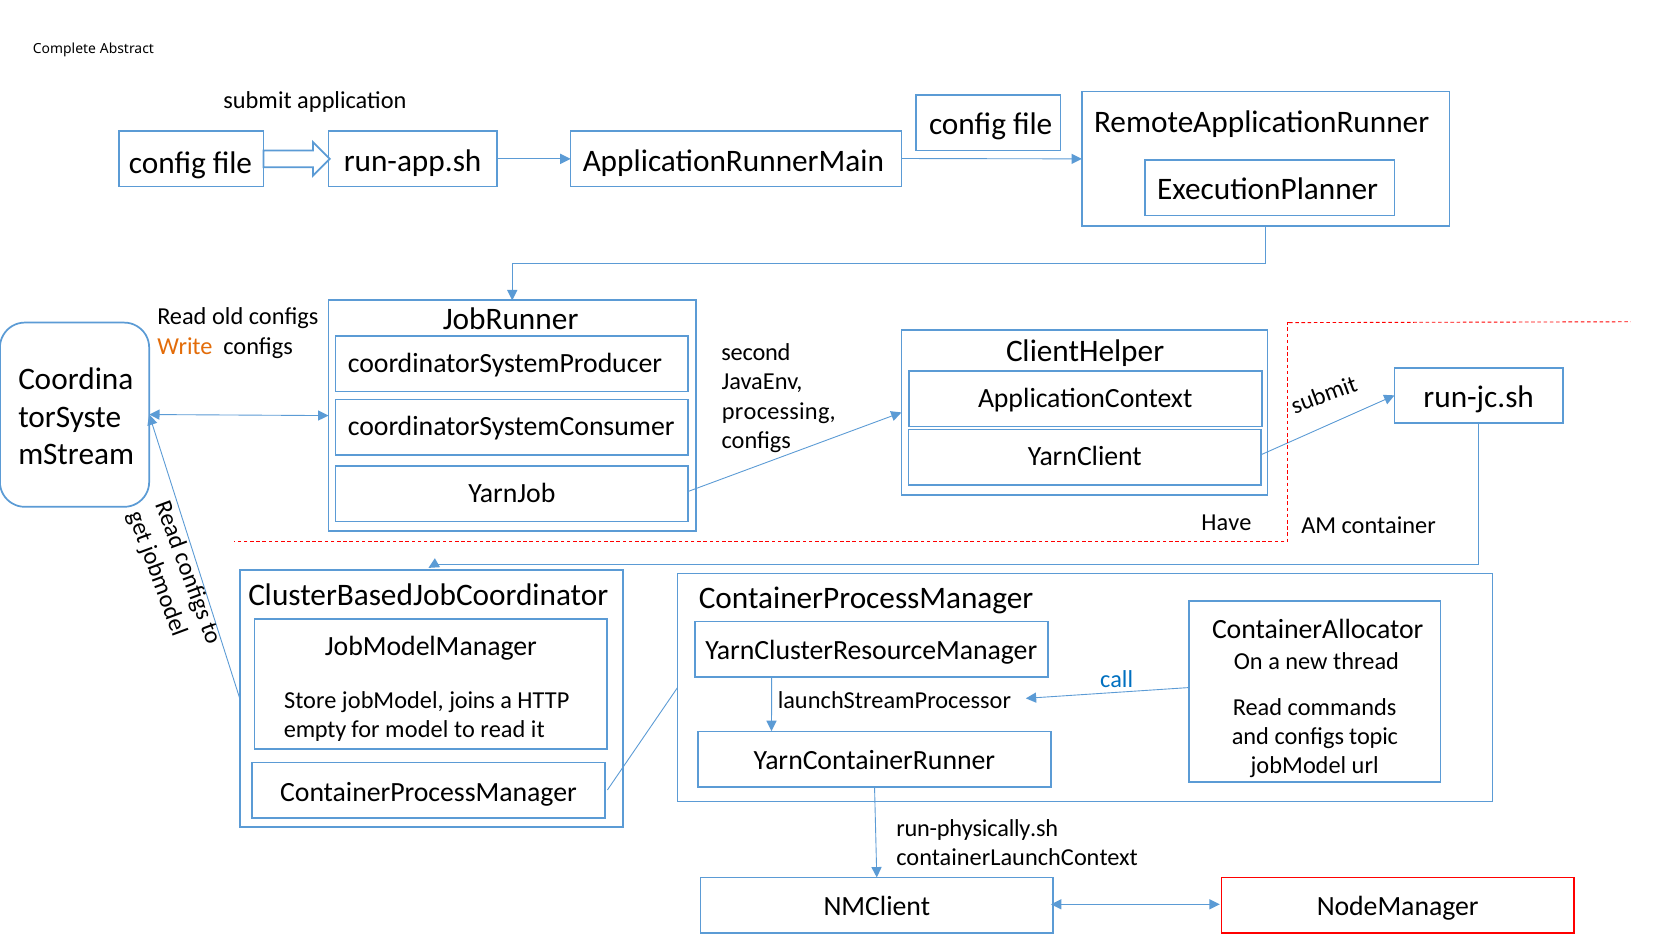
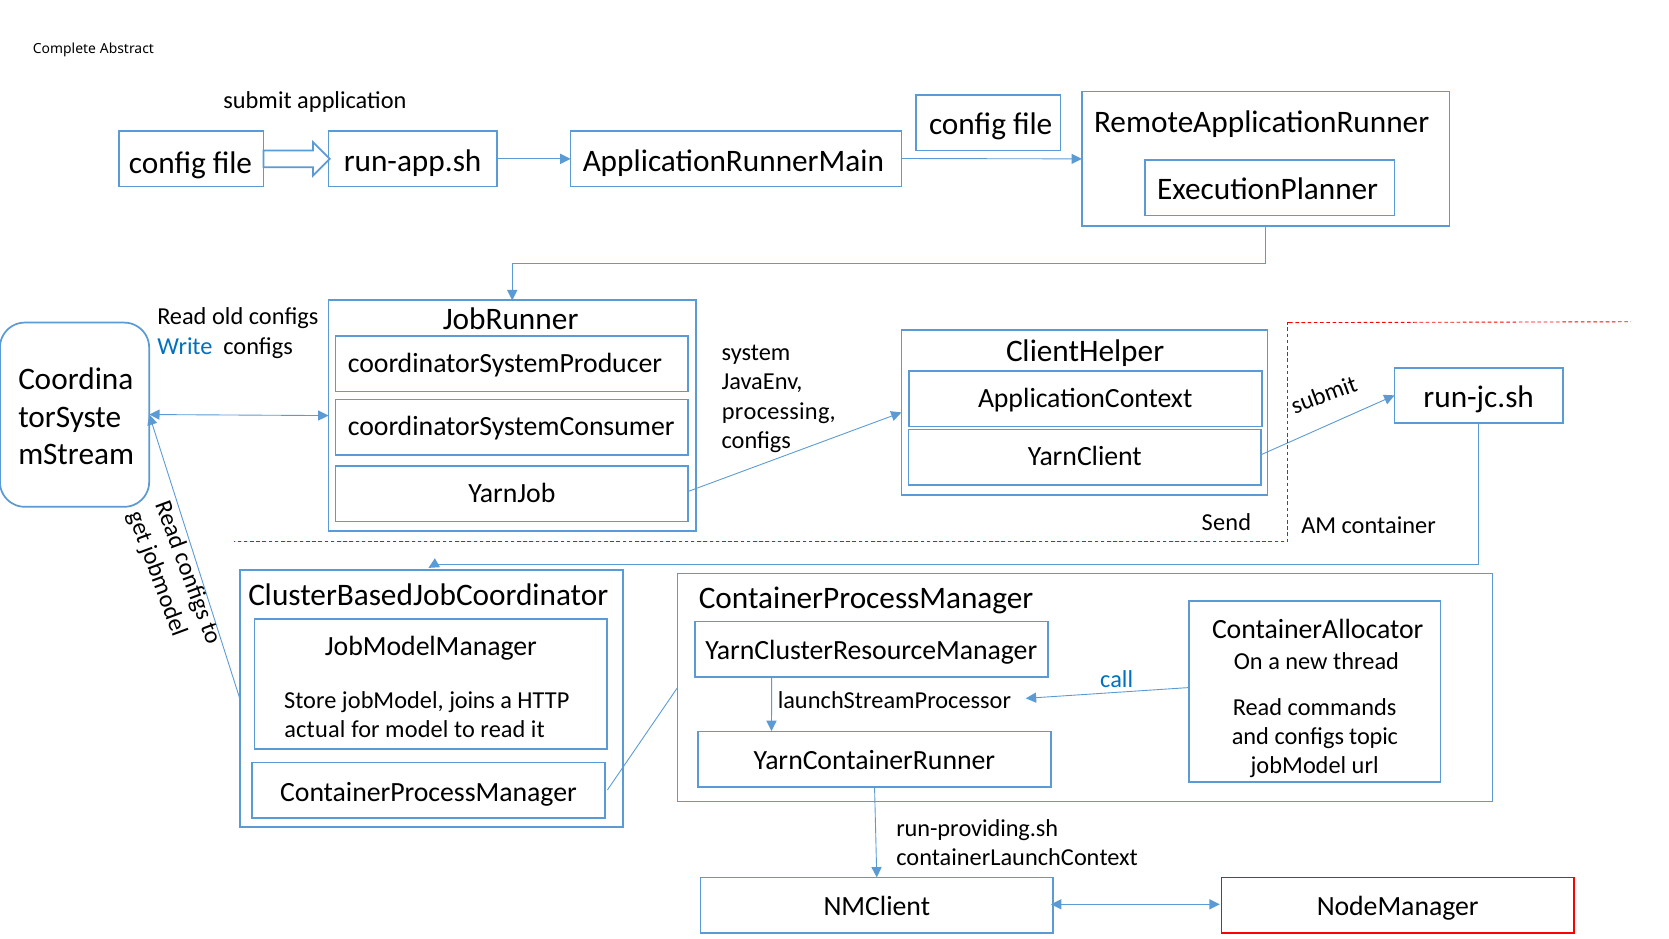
Write colour: orange -> blue
second: second -> system
Have: Have -> Send
empty: empty -> actual
run-physically.sh: run-physically.sh -> run-providing.sh
